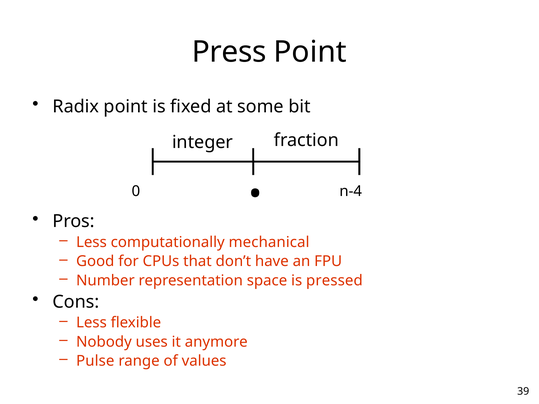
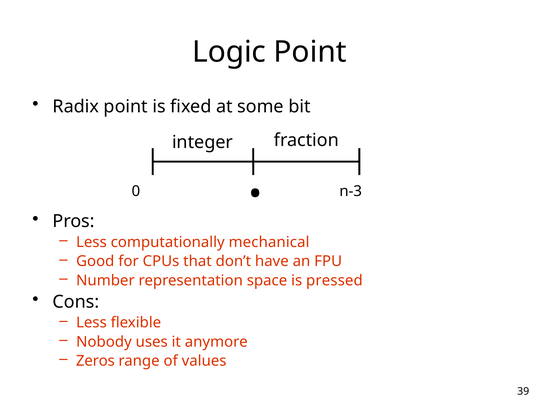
Press: Press -> Logic
n-4: n-4 -> n-3
Pulse: Pulse -> Zeros
